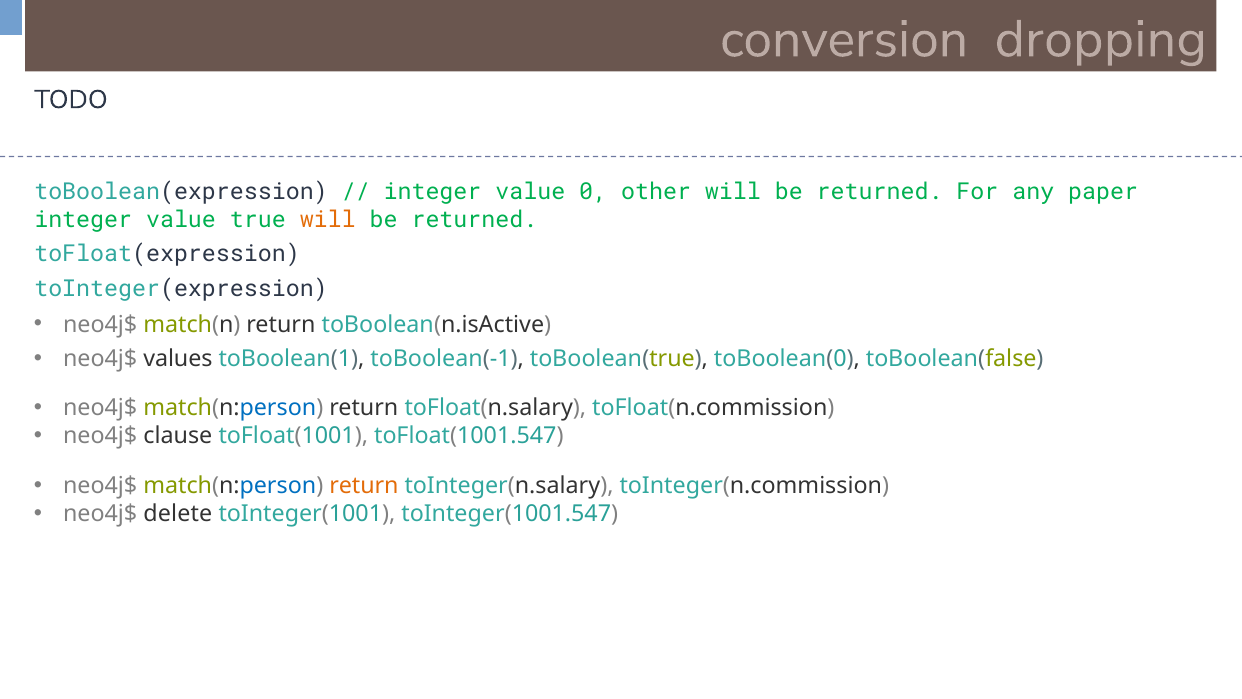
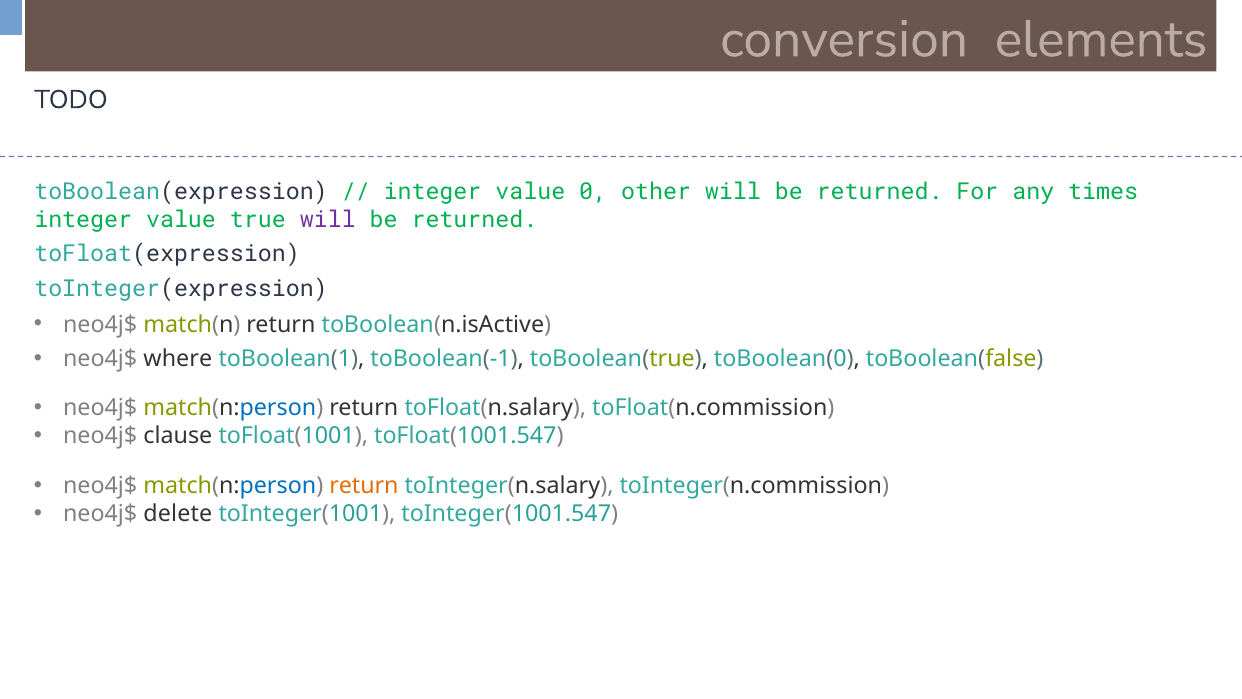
dropping: dropping -> elements
paper: paper -> times
will at (328, 220) colour: orange -> purple
values: values -> where
